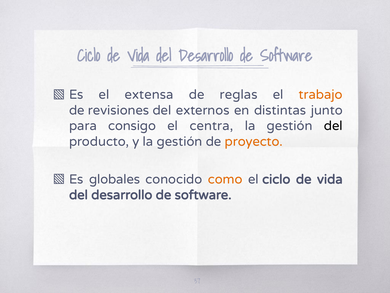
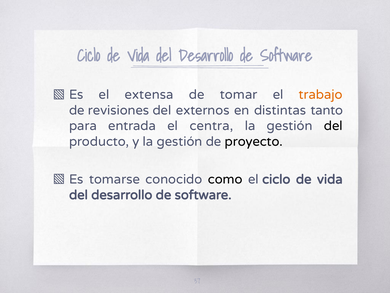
reglas: reglas -> tomar
junto: junto -> tanto
consigo: consigo -> entrada
proyecto colour: orange -> black
globales: globales -> tomarse
como colour: orange -> black
